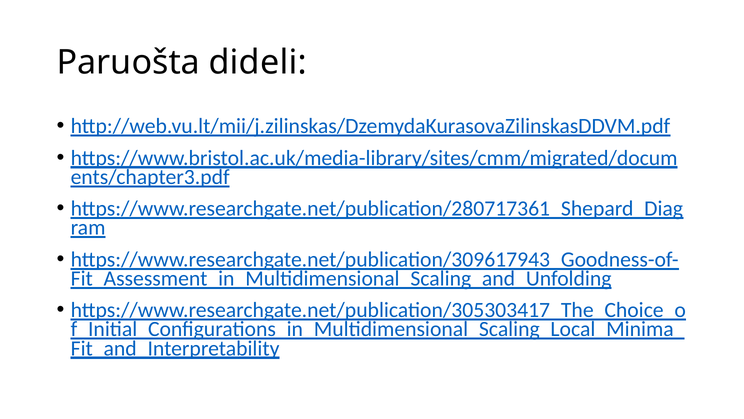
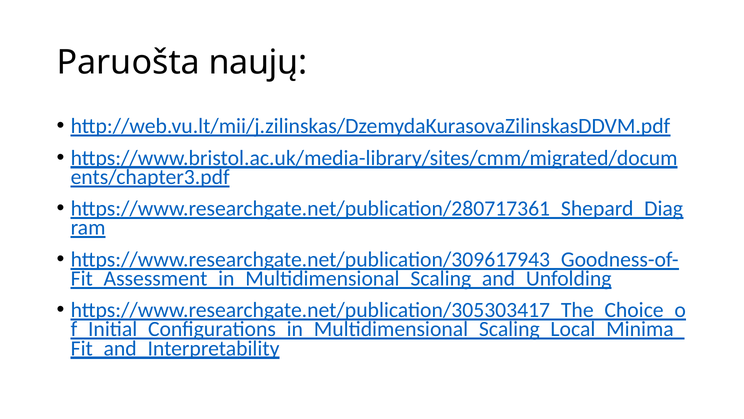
dideli: dideli -> naujų
